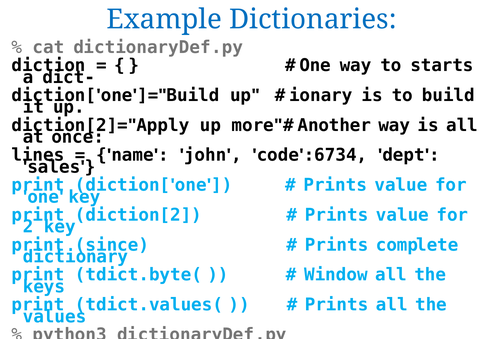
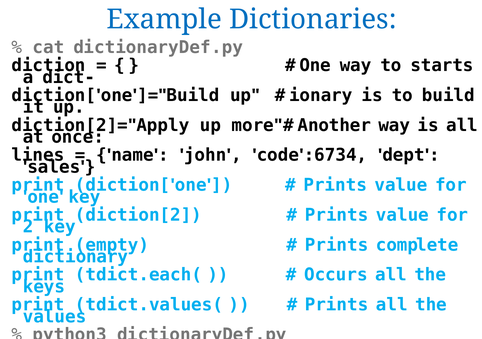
since: since -> empty
tdict.byte(: tdict.byte( -> tdict.each(
Window: Window -> Occurs
